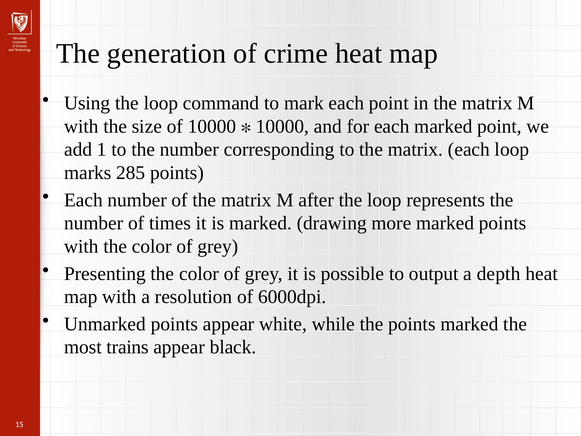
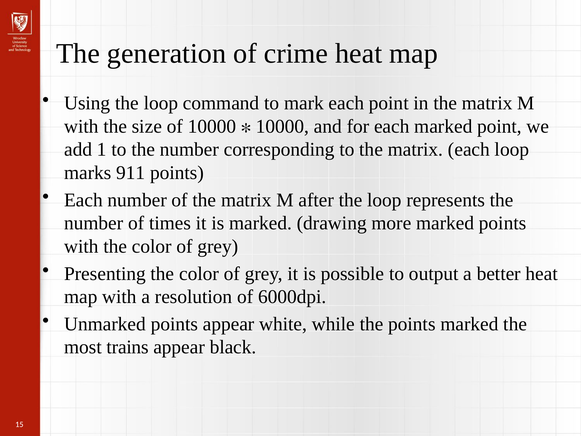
285: 285 -> 911
depth: depth -> better
